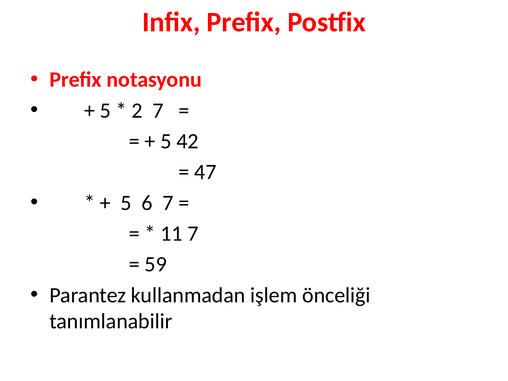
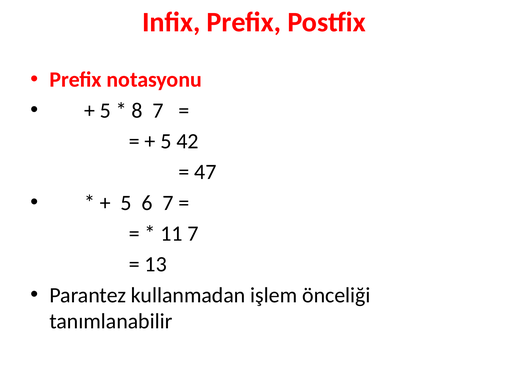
2: 2 -> 8
59: 59 -> 13
